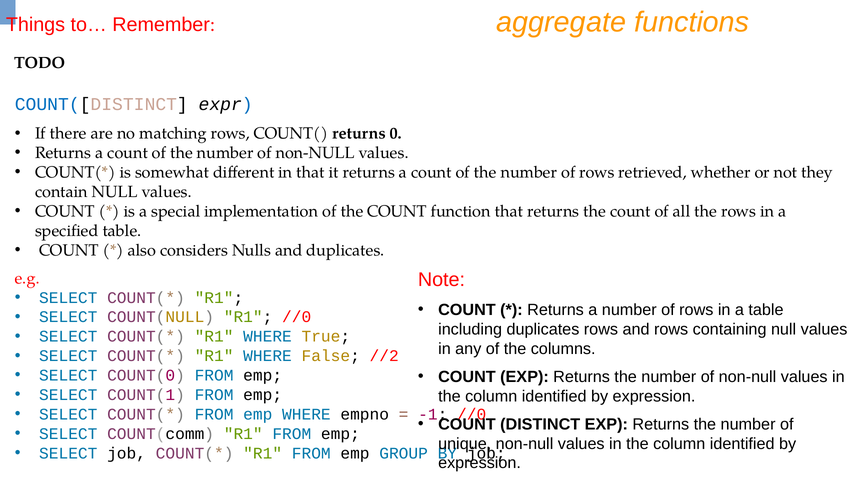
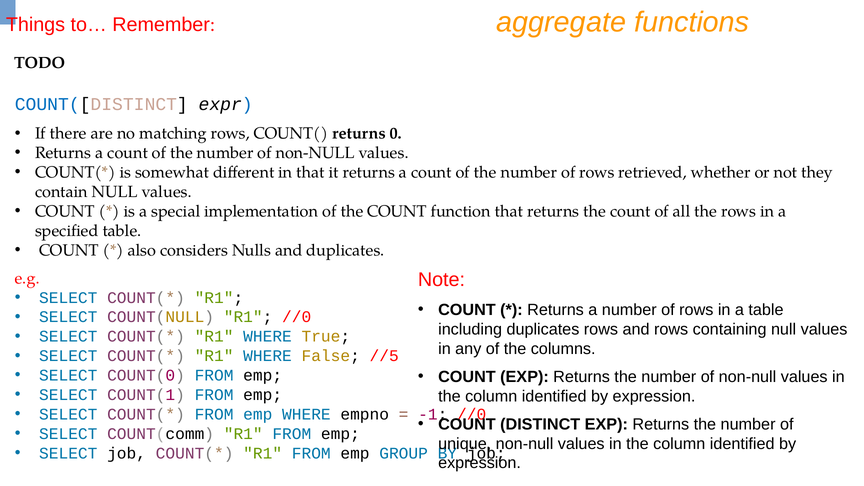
//2: //2 -> //5
